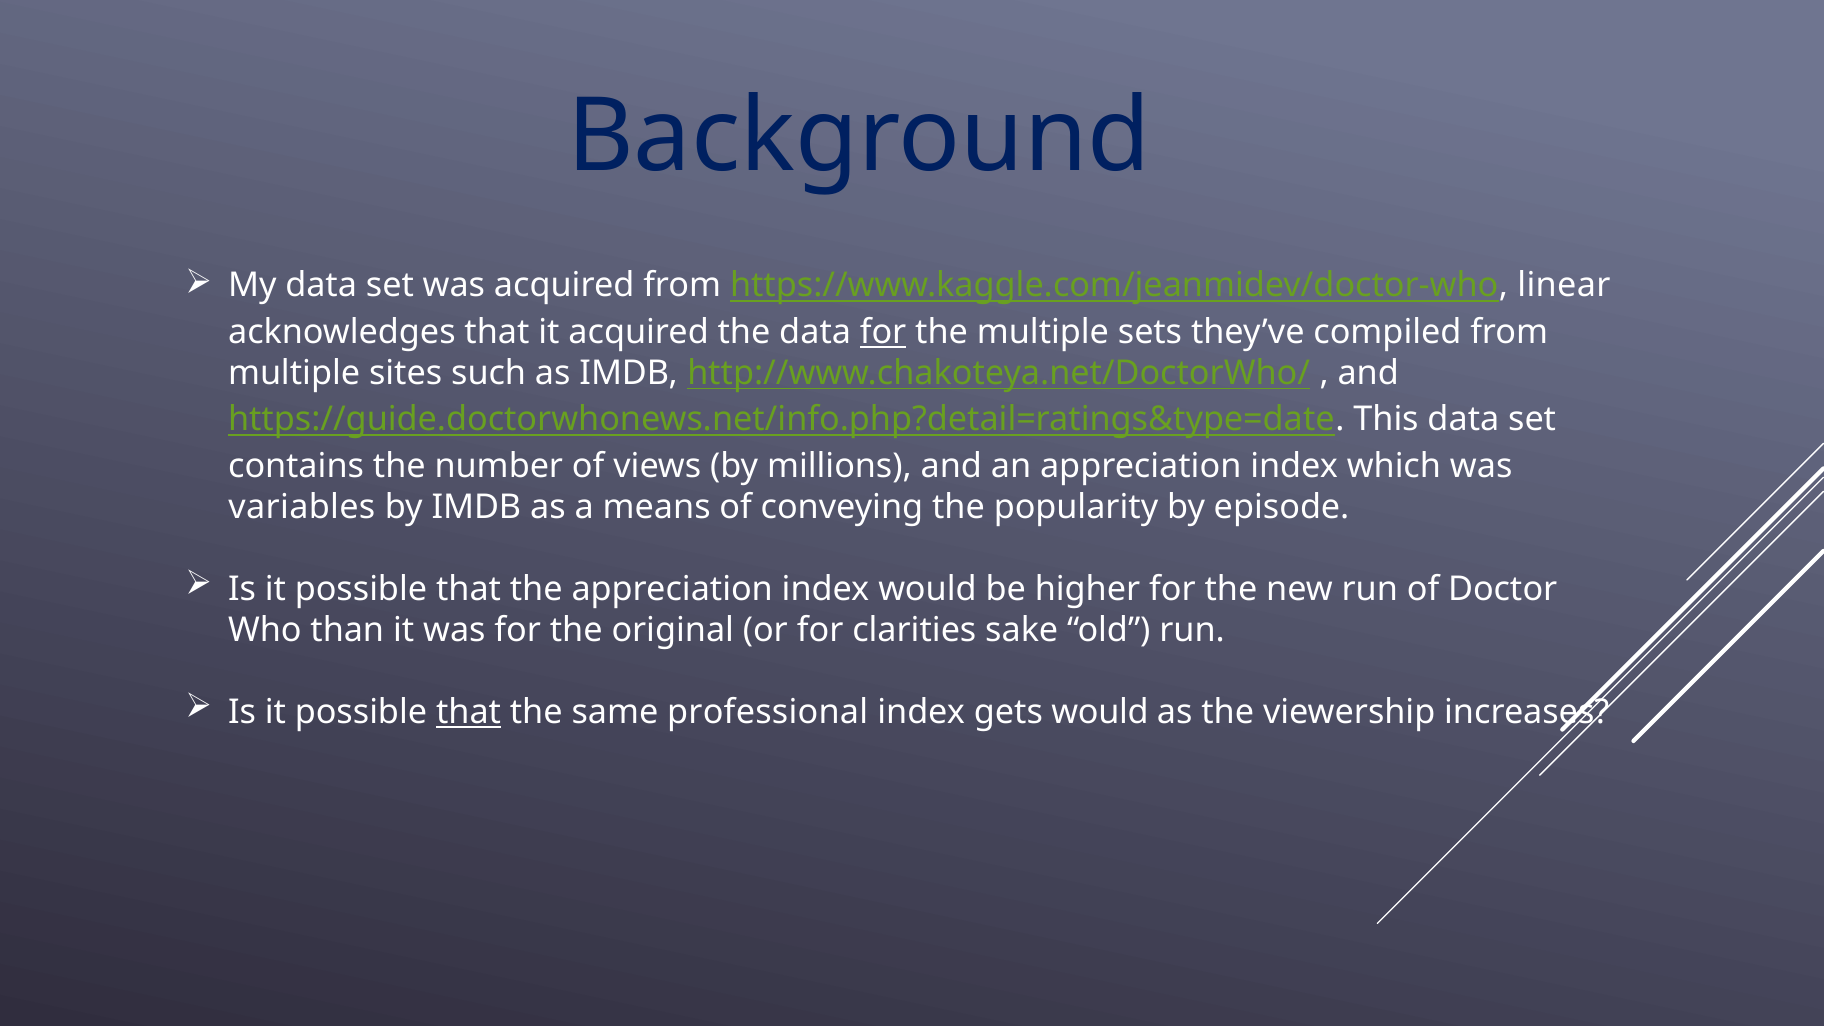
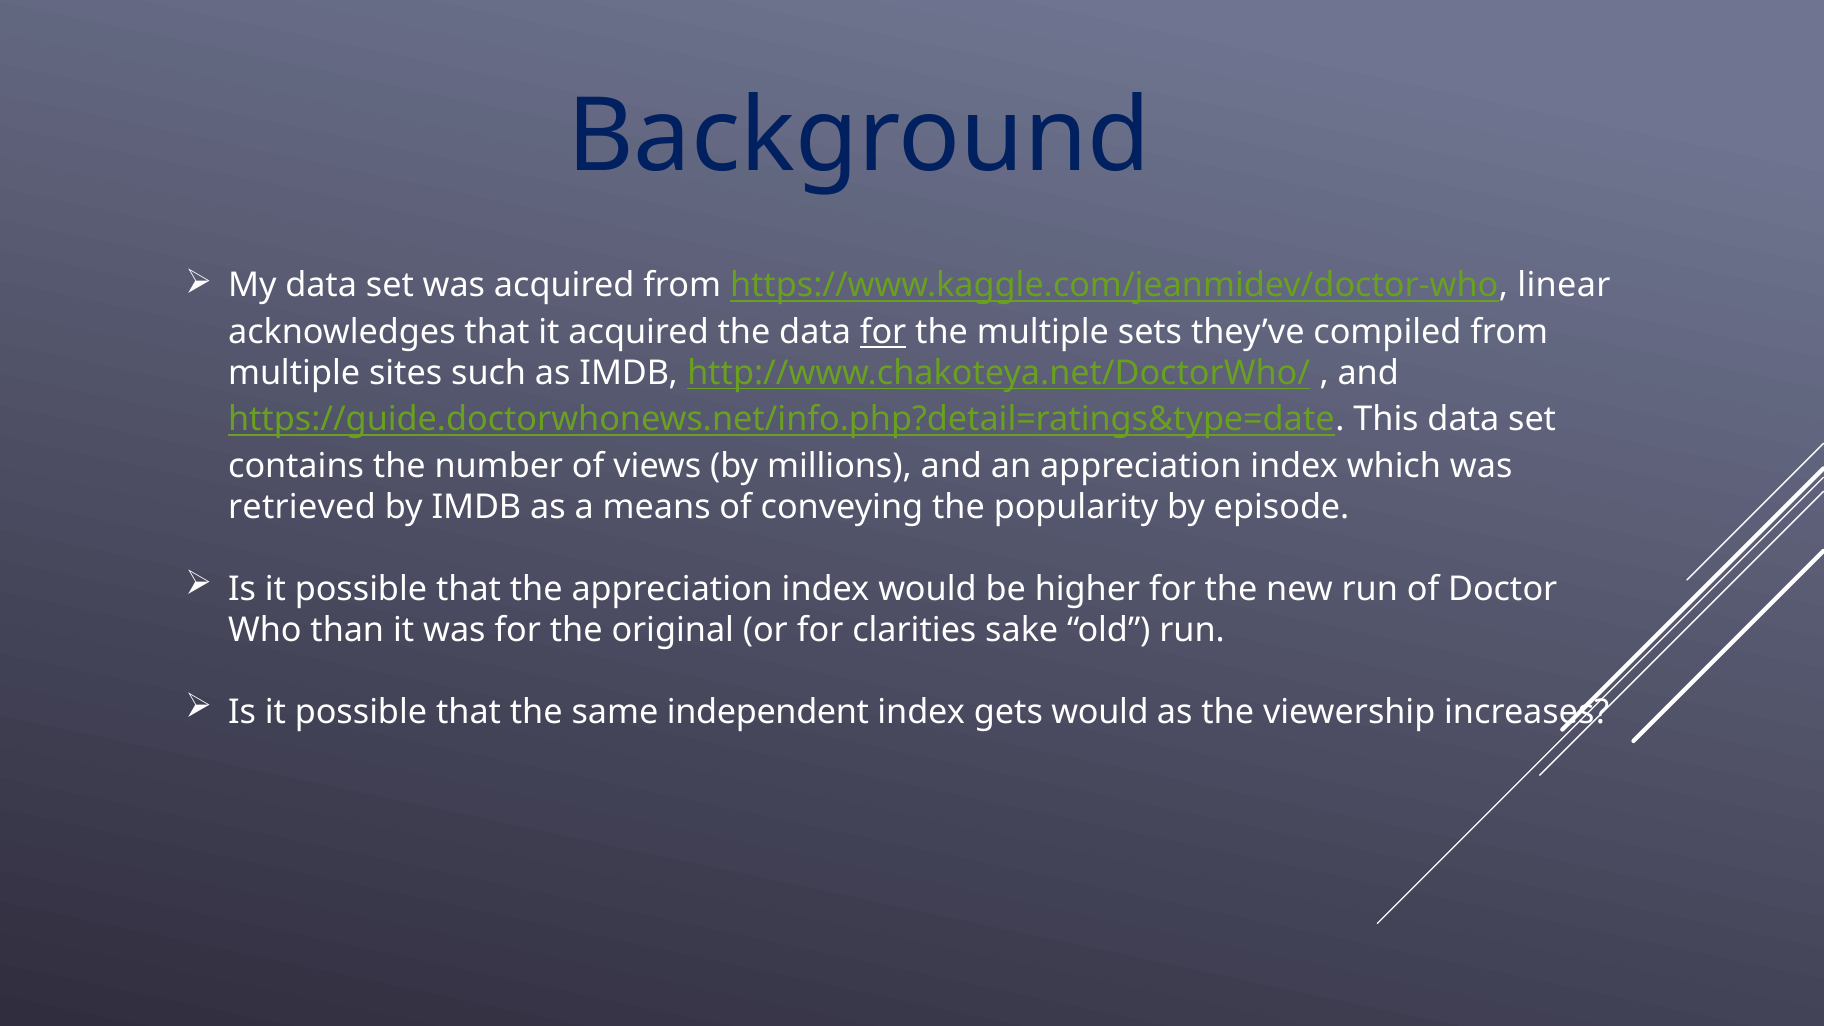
variables: variables -> retrieved
that at (469, 712) underline: present -> none
professional: professional -> independent
